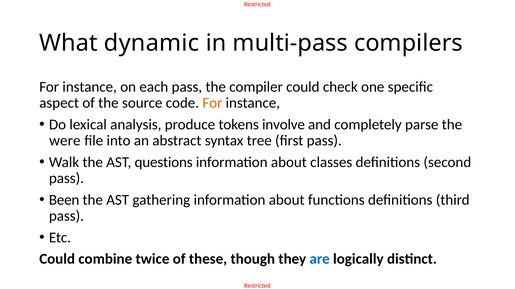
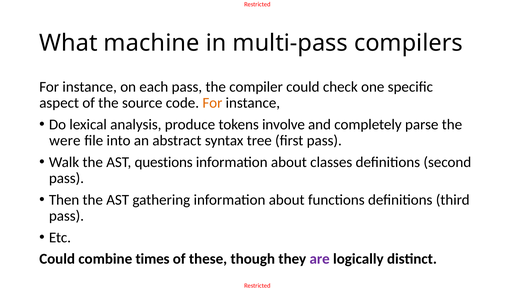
dynamic: dynamic -> machine
Been: Been -> Then
twice: twice -> times
are colour: blue -> purple
